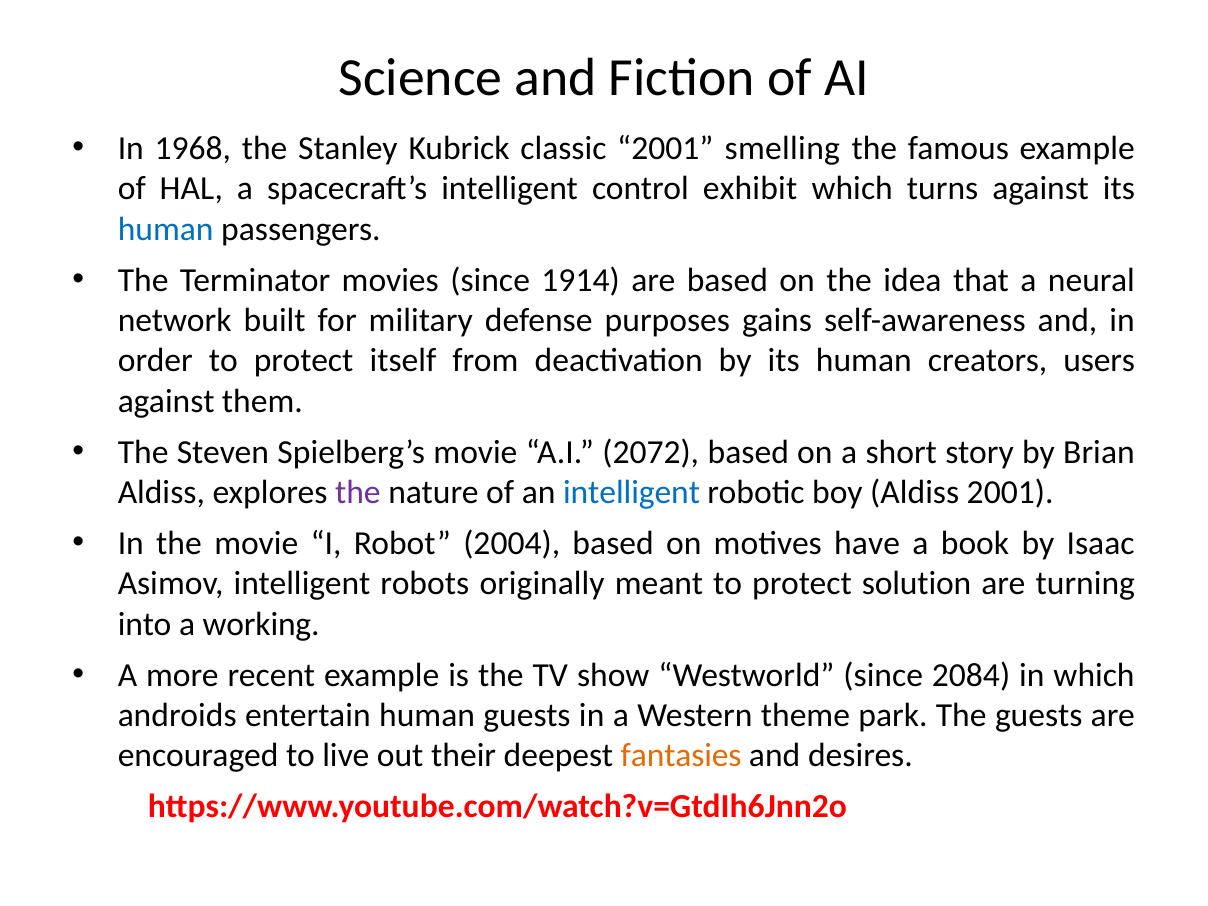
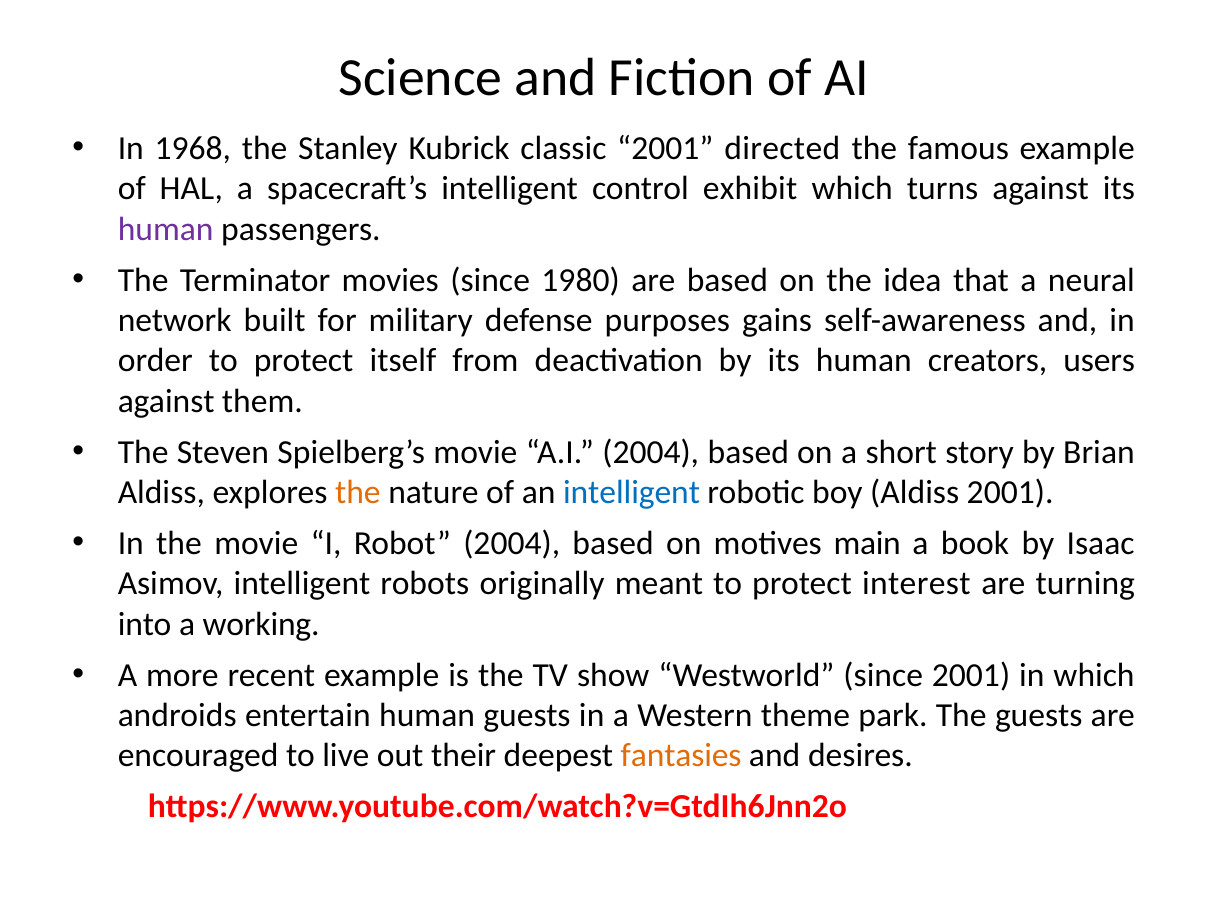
smelling: smelling -> directed
human at (166, 229) colour: blue -> purple
1914: 1914 -> 1980
A.I 2072: 2072 -> 2004
the at (358, 492) colour: purple -> orange
have: have -> main
solution: solution -> interest
since 2084: 2084 -> 2001
